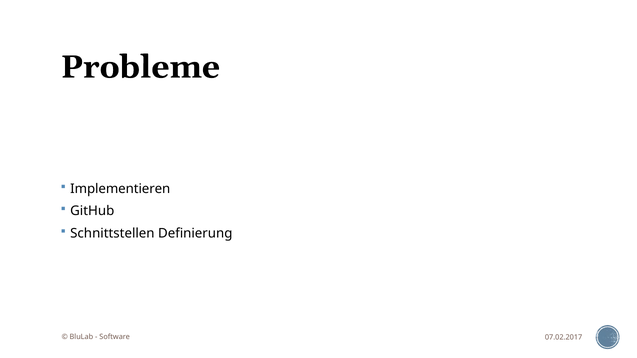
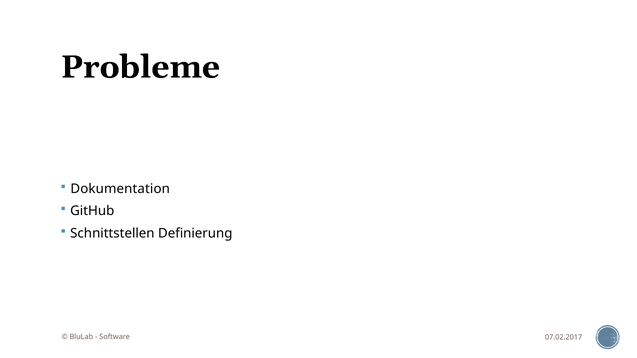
Implementieren: Implementieren -> Dokumentation
